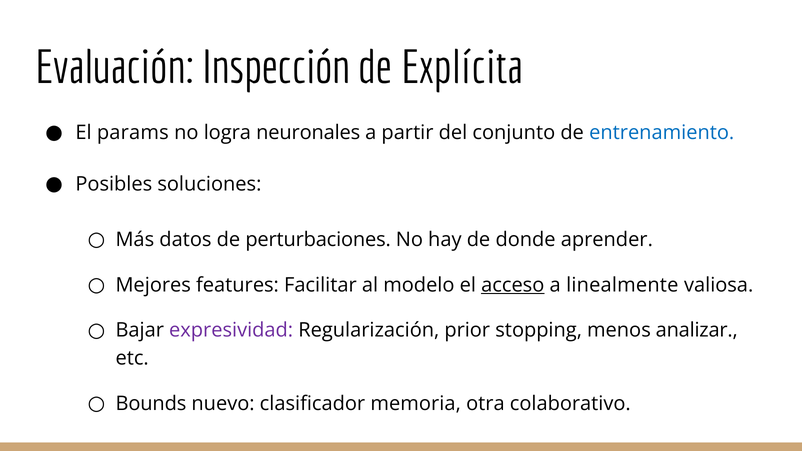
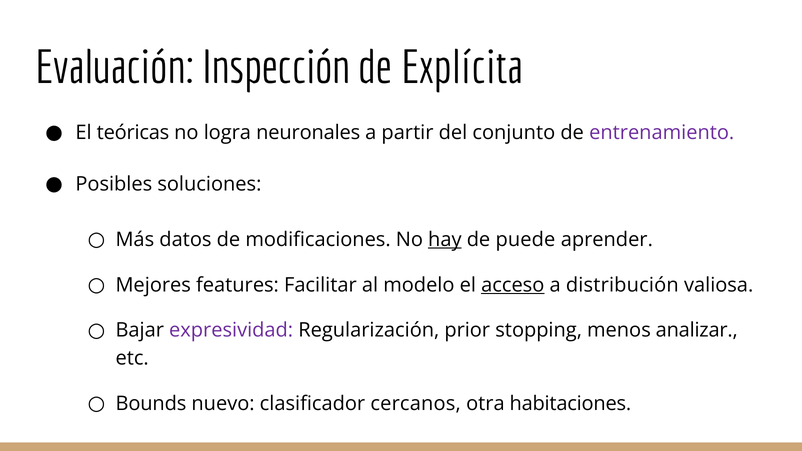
params: params -> teóricas
entrenamiento colour: blue -> purple
perturbaciones: perturbaciones -> modificaciones
hay underline: none -> present
donde: donde -> puede
linealmente: linealmente -> distribución
memoria: memoria -> cercanos
colaborativo: colaborativo -> habitaciones
